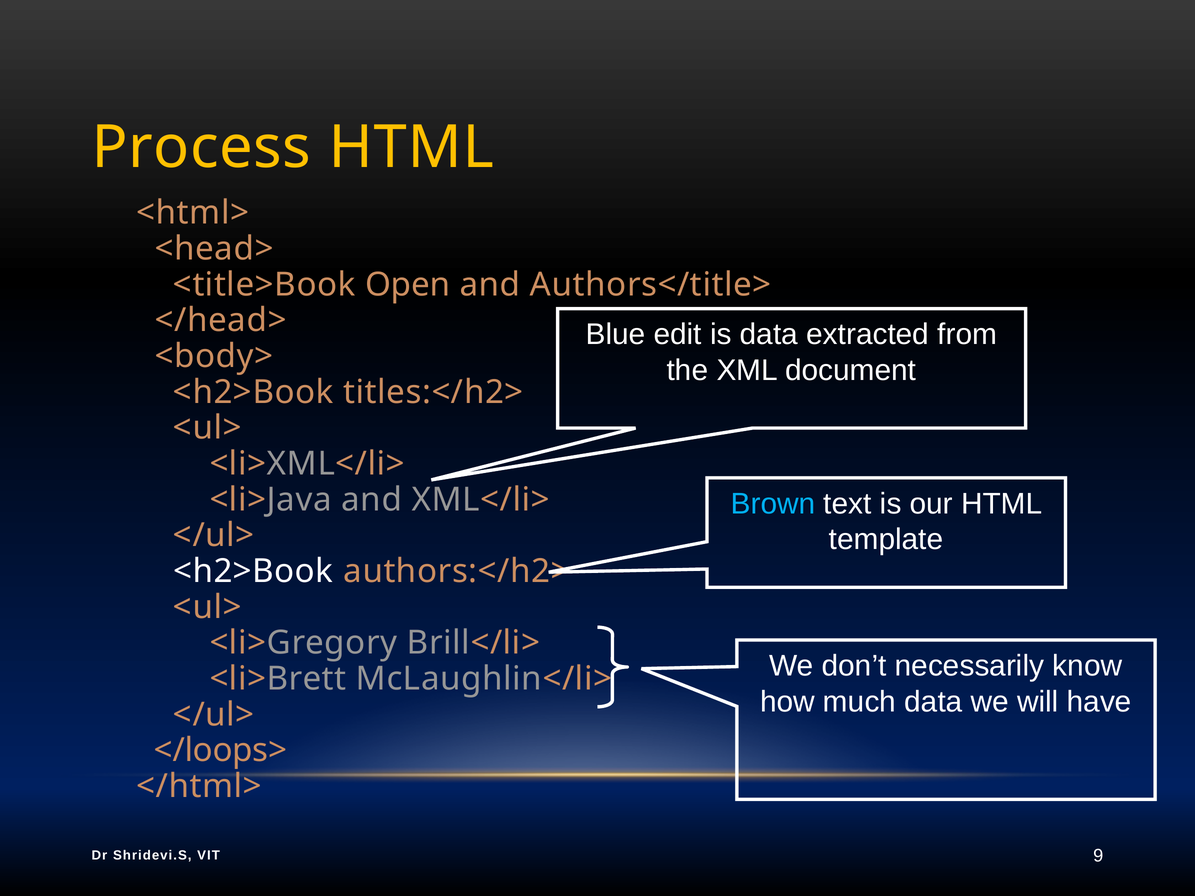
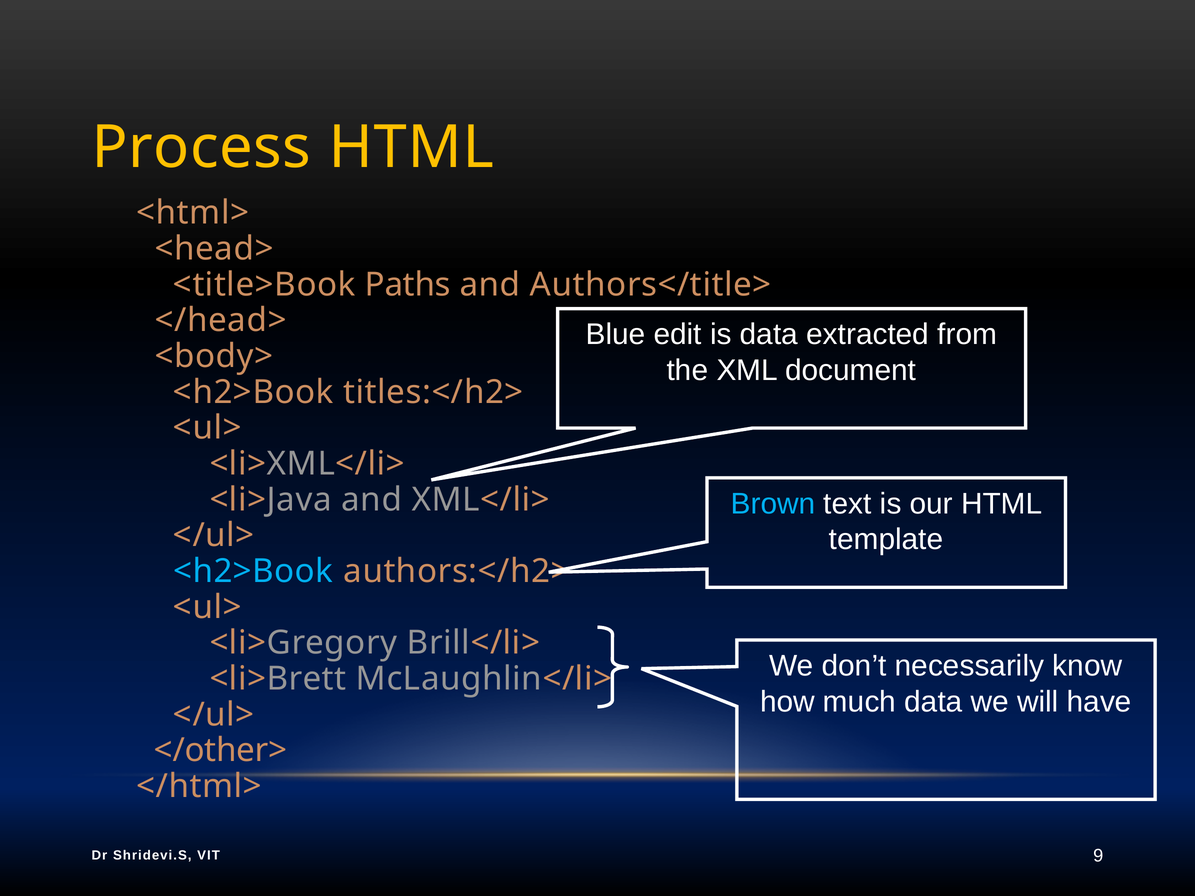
Open: Open -> Paths
<h2>Book at (253, 571) colour: white -> light blue
</loops>: </loops> -> </other>
